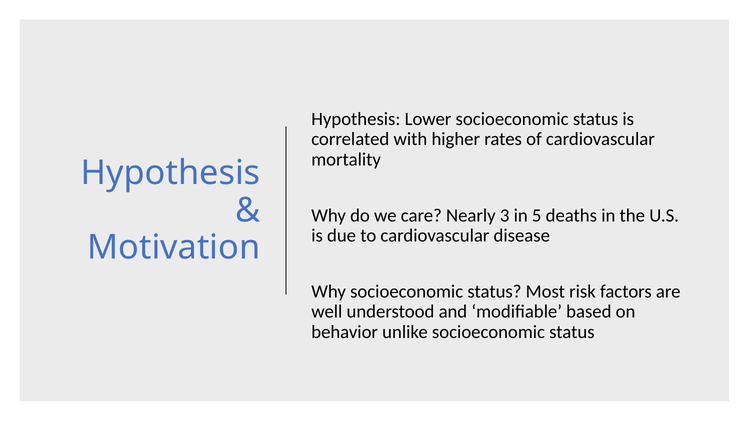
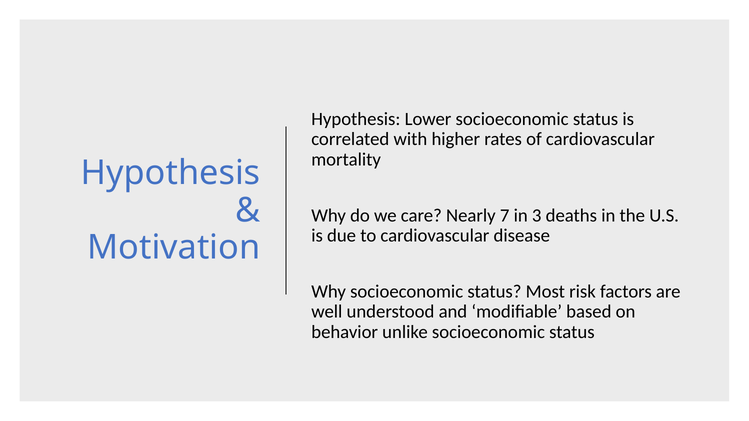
3: 3 -> 7
5: 5 -> 3
